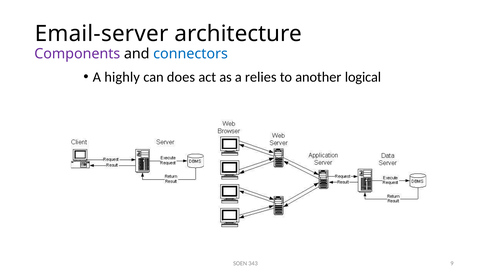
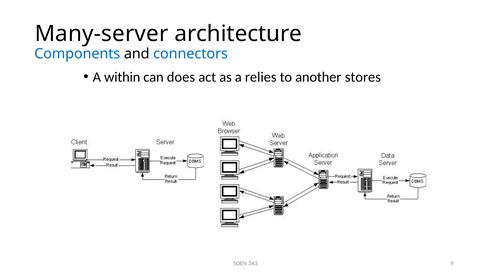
Email-server: Email-server -> Many-server
Components colour: purple -> blue
highly: highly -> within
logical: logical -> stores
